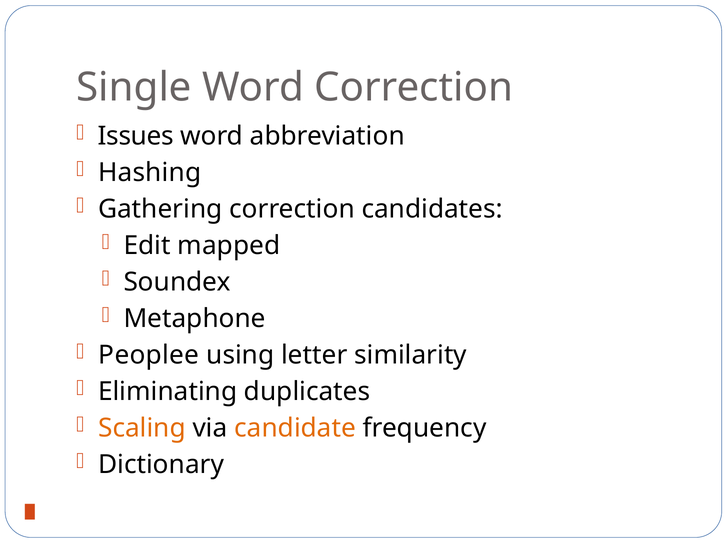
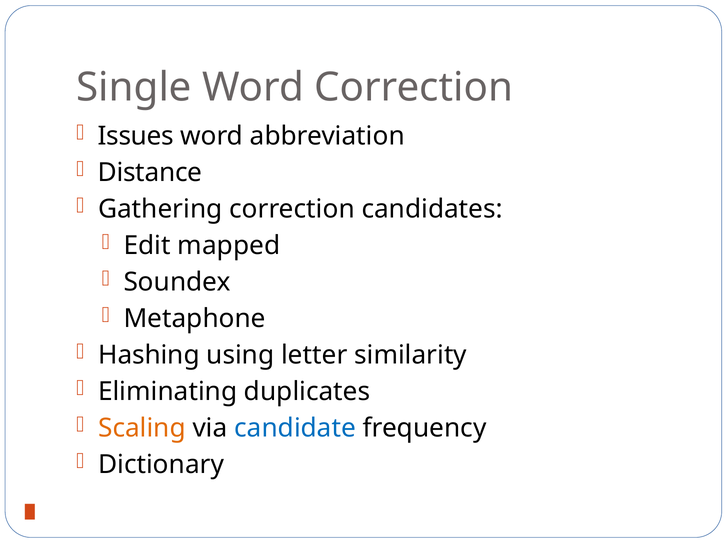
Hashing: Hashing -> Distance
Peoplee: Peoplee -> Hashing
candidate colour: orange -> blue
